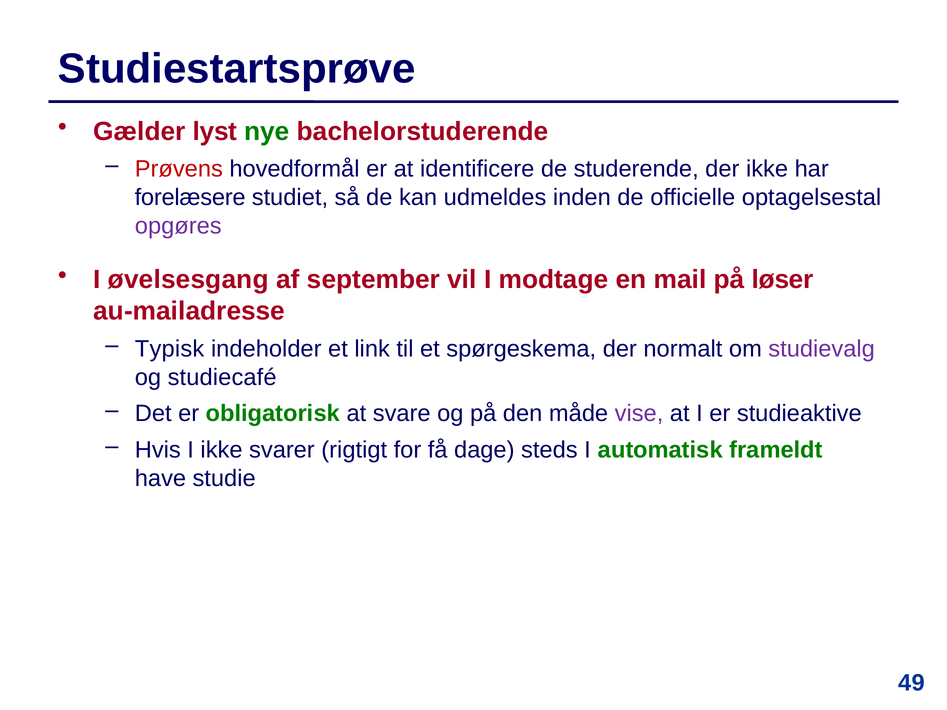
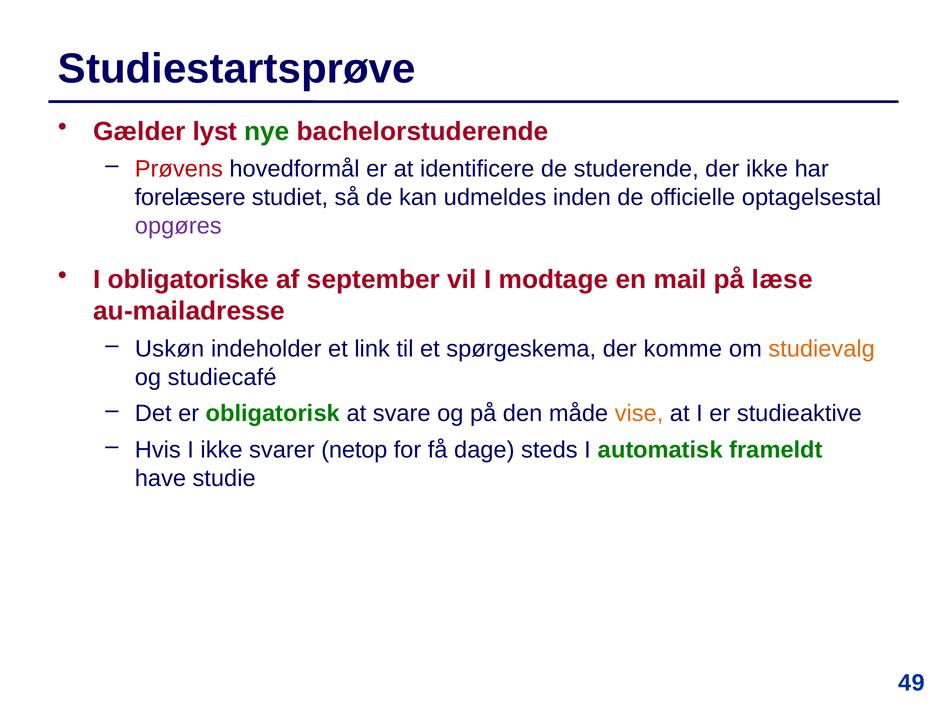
øvelsesgang: øvelsesgang -> obligatoriske
løser: løser -> læse
Typisk: Typisk -> Uskøn
normalt: normalt -> komme
studievalg colour: purple -> orange
vise colour: purple -> orange
rigtigt: rigtigt -> netop
